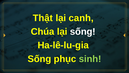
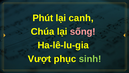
Thật: Thật -> Phút
sống at (83, 31) colour: white -> pink
Sống at (39, 59): Sống -> Vượt
